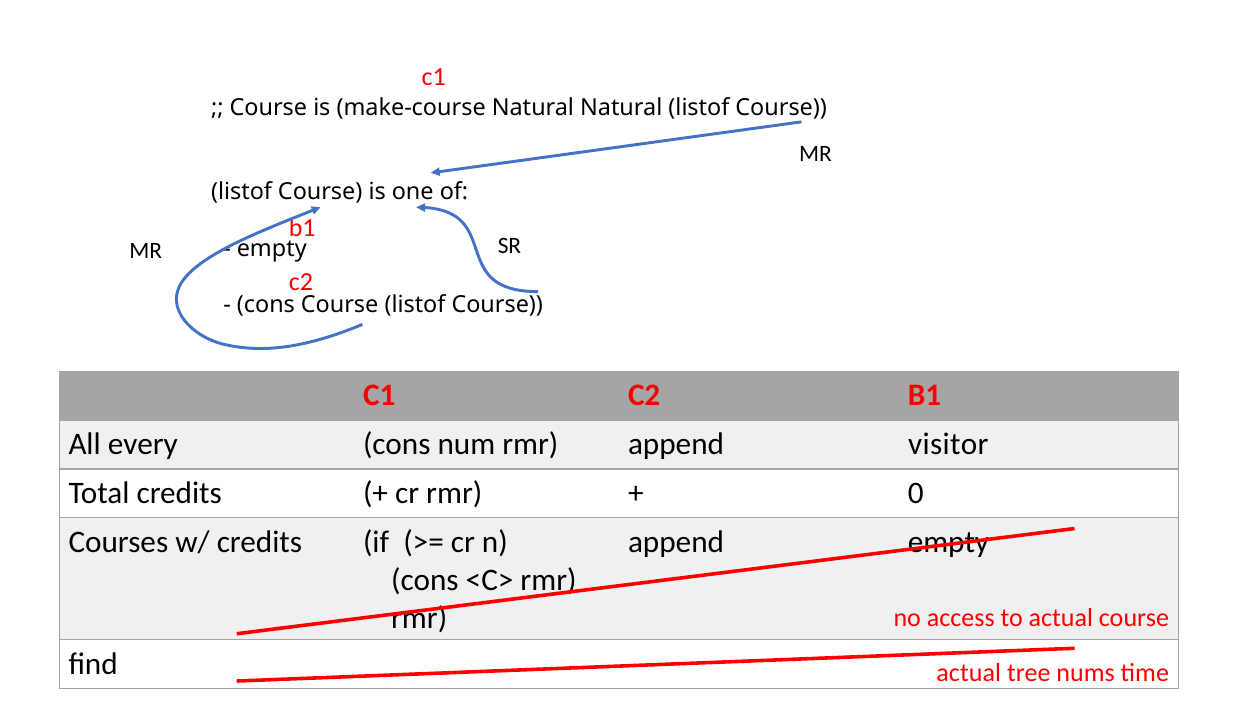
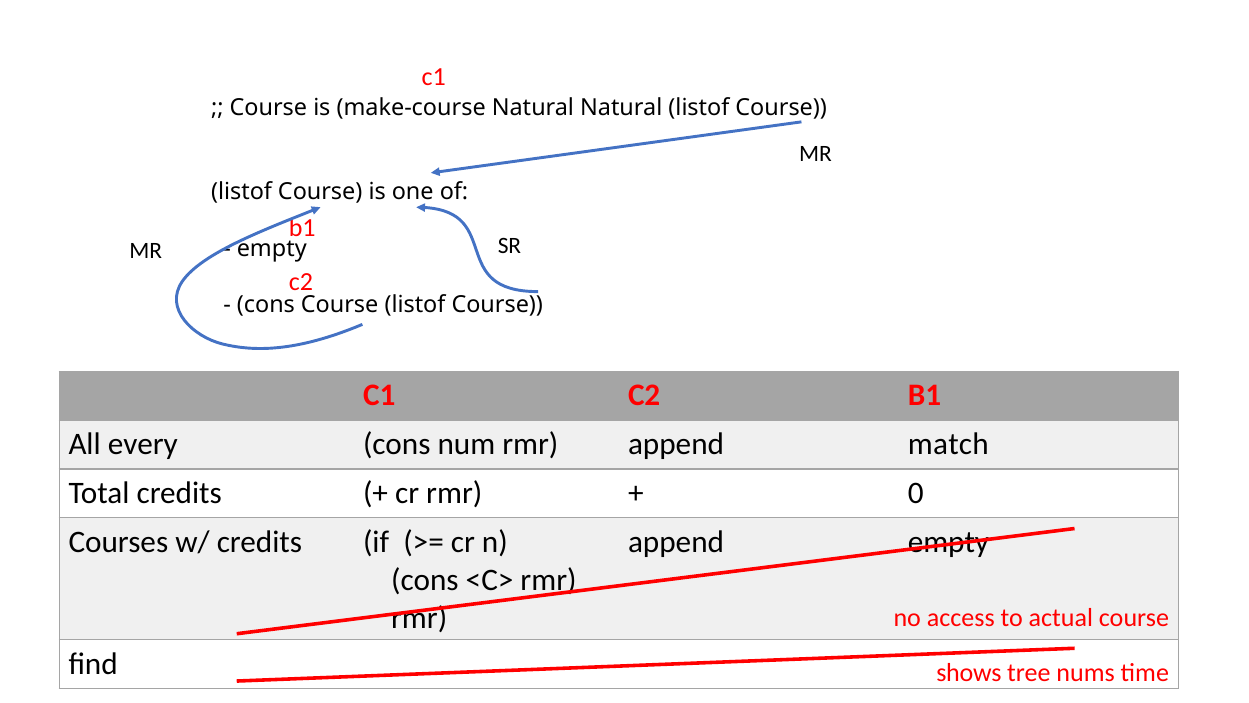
visitor: visitor -> match
actual at (969, 673): actual -> shows
